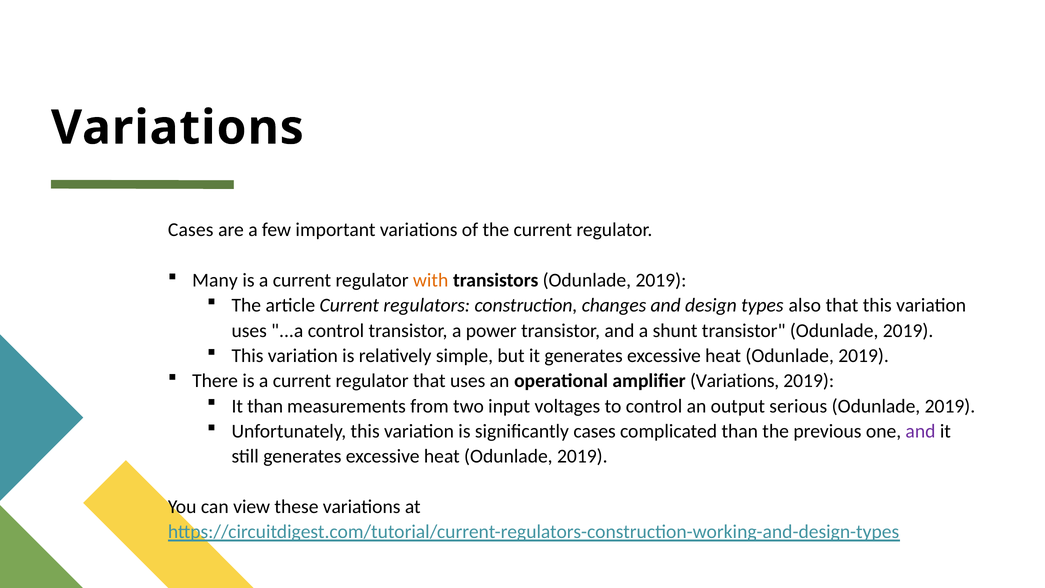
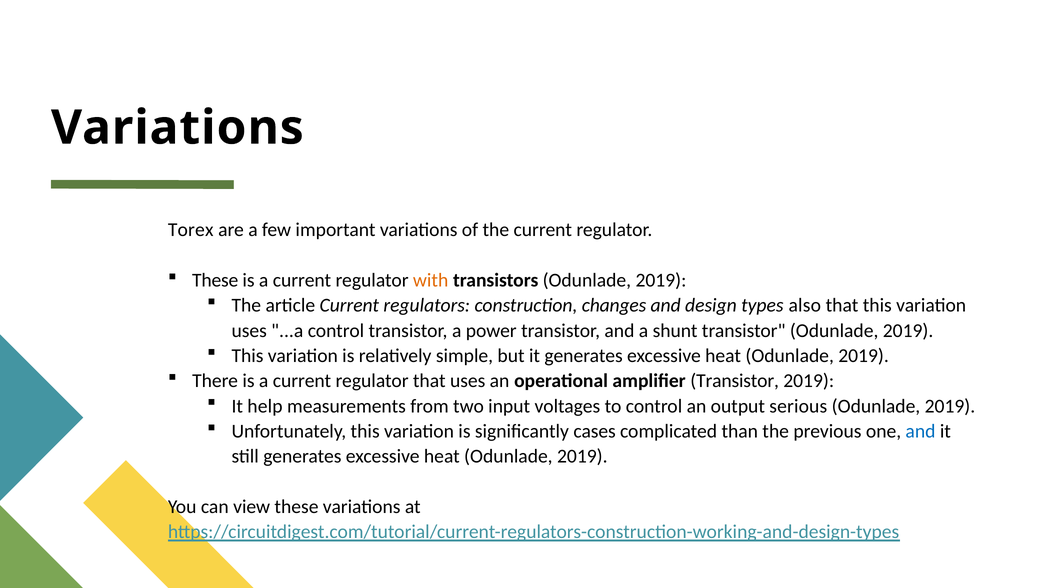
Cases at (191, 230): Cases -> Torex
Many at (215, 280): Many -> These
amplifier Variations: Variations -> Transistor
It than: than -> help
and at (920, 431) colour: purple -> blue
